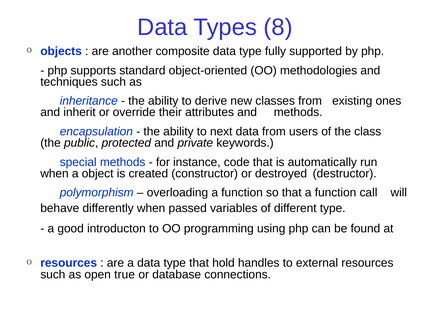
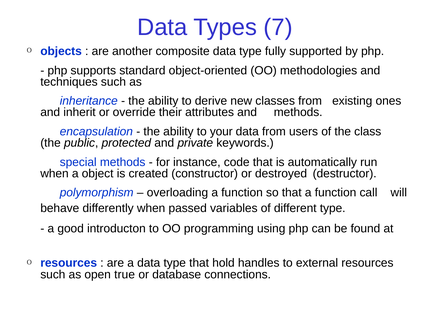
8: 8 -> 7
next: next -> your
